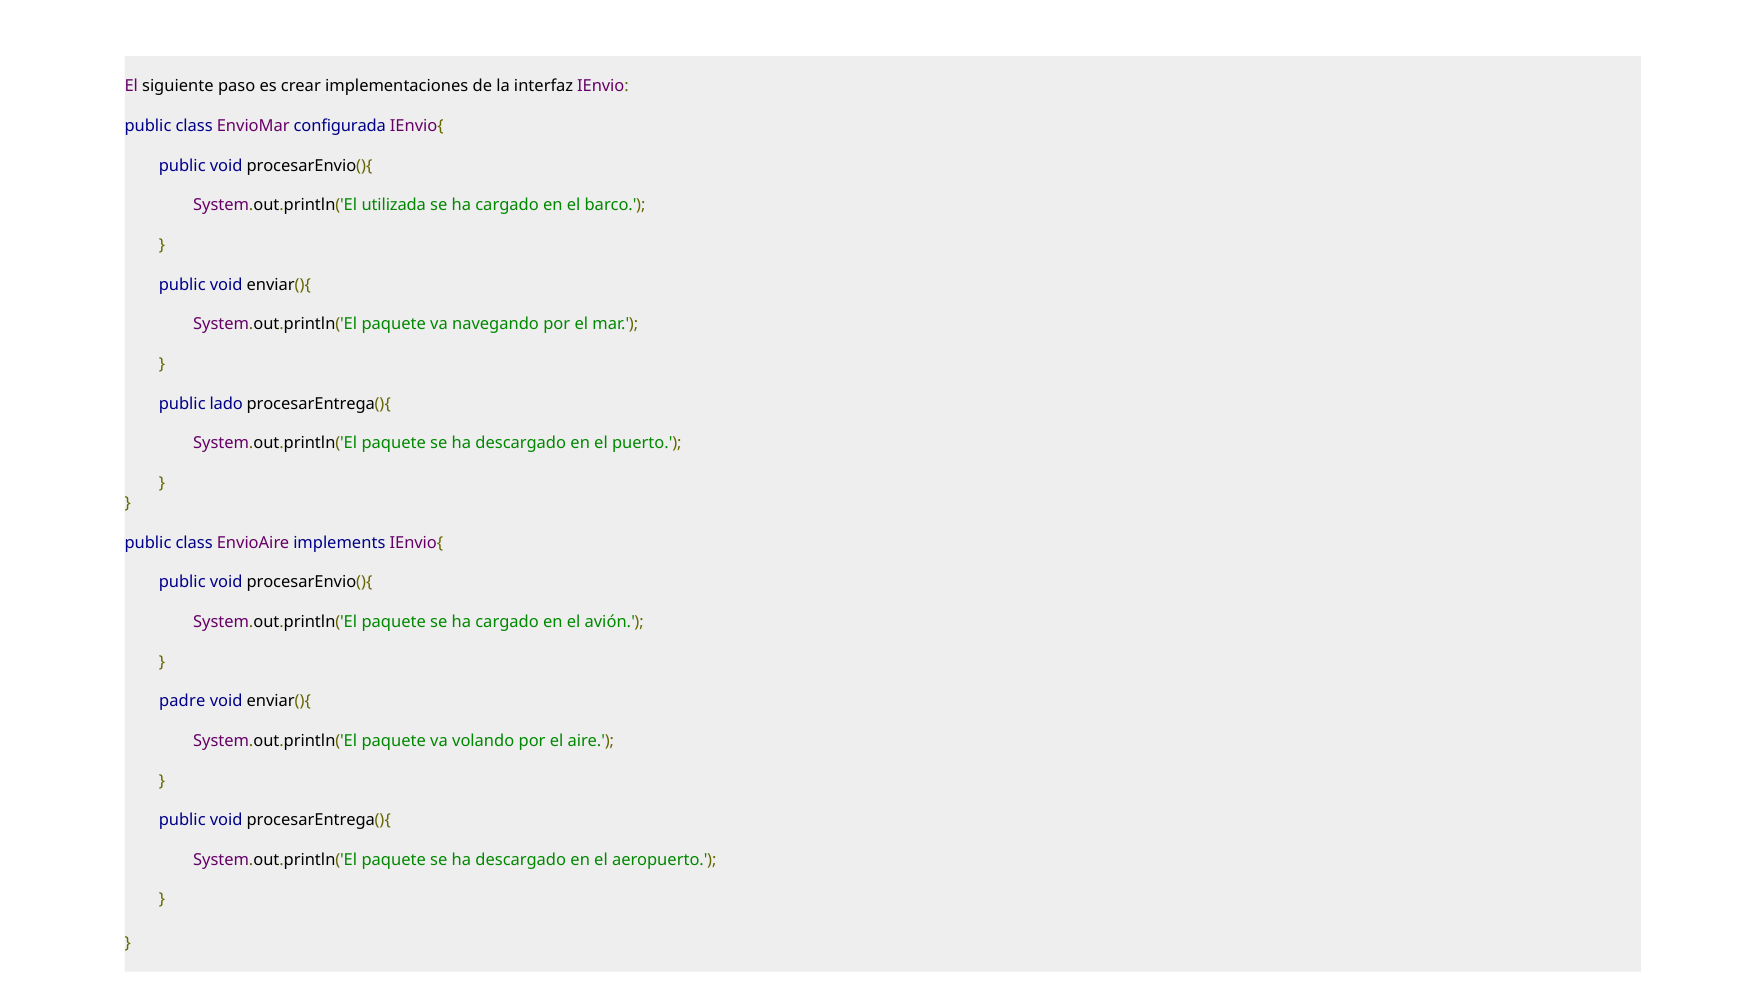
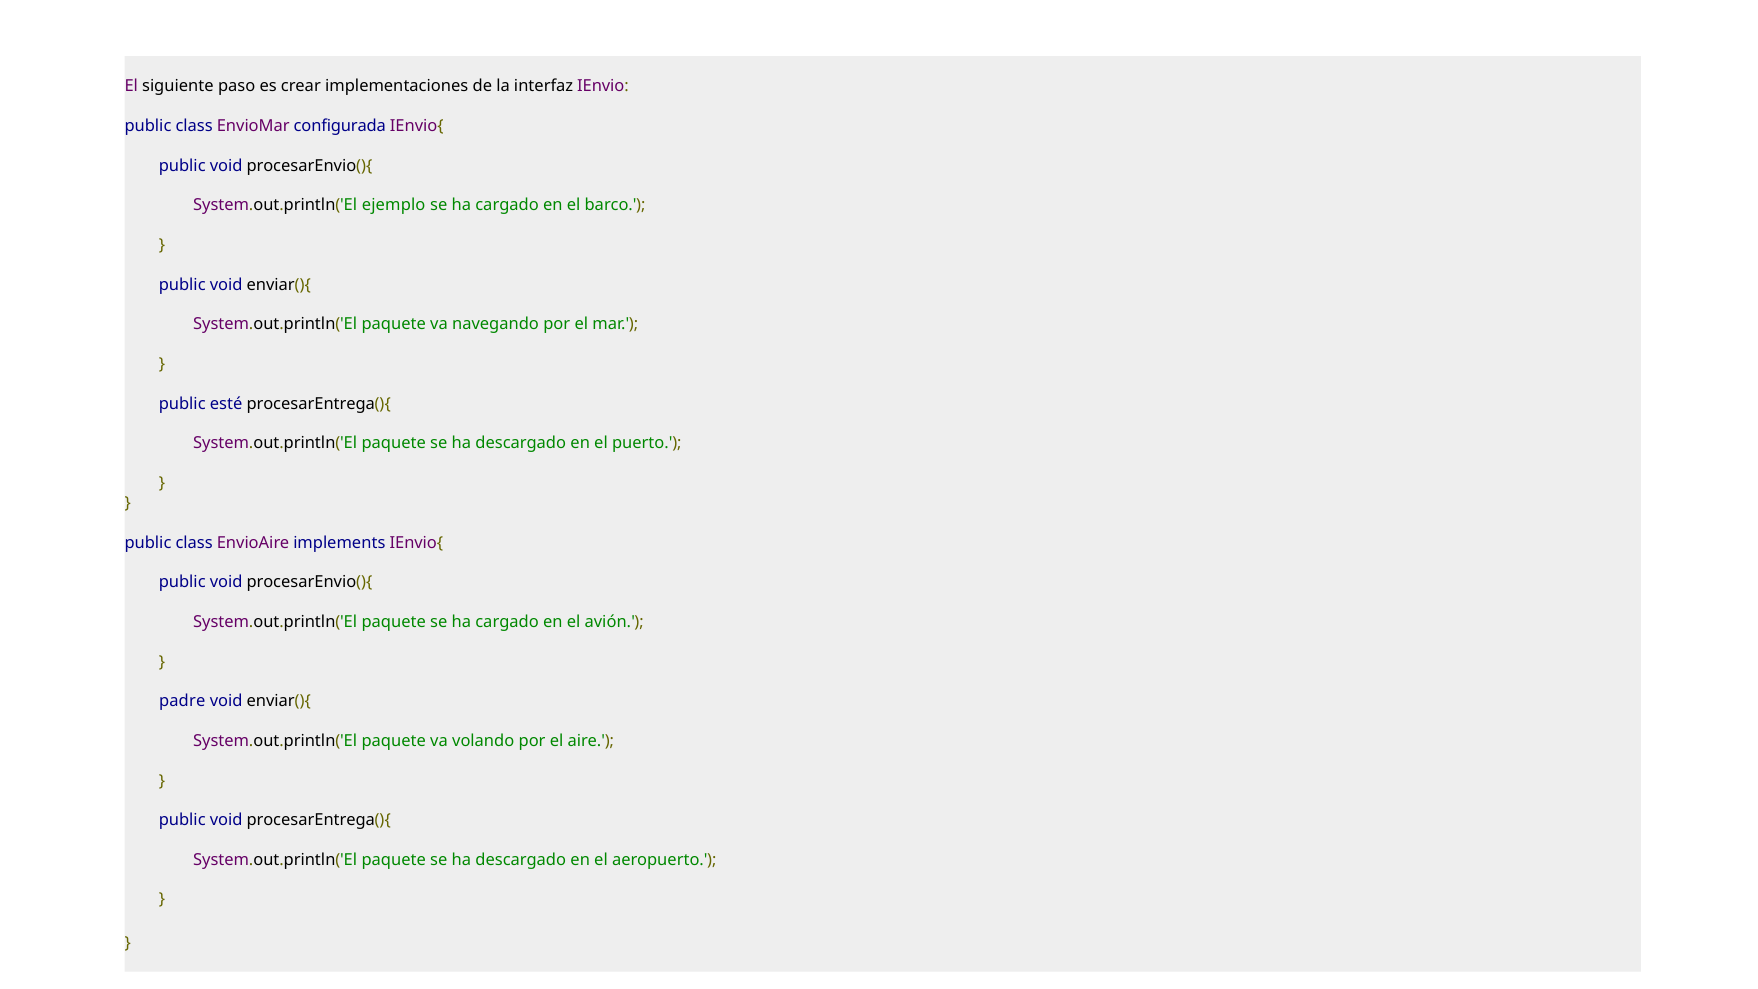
utilizada: utilizada -> ejemplo
lado: lado -> esté
